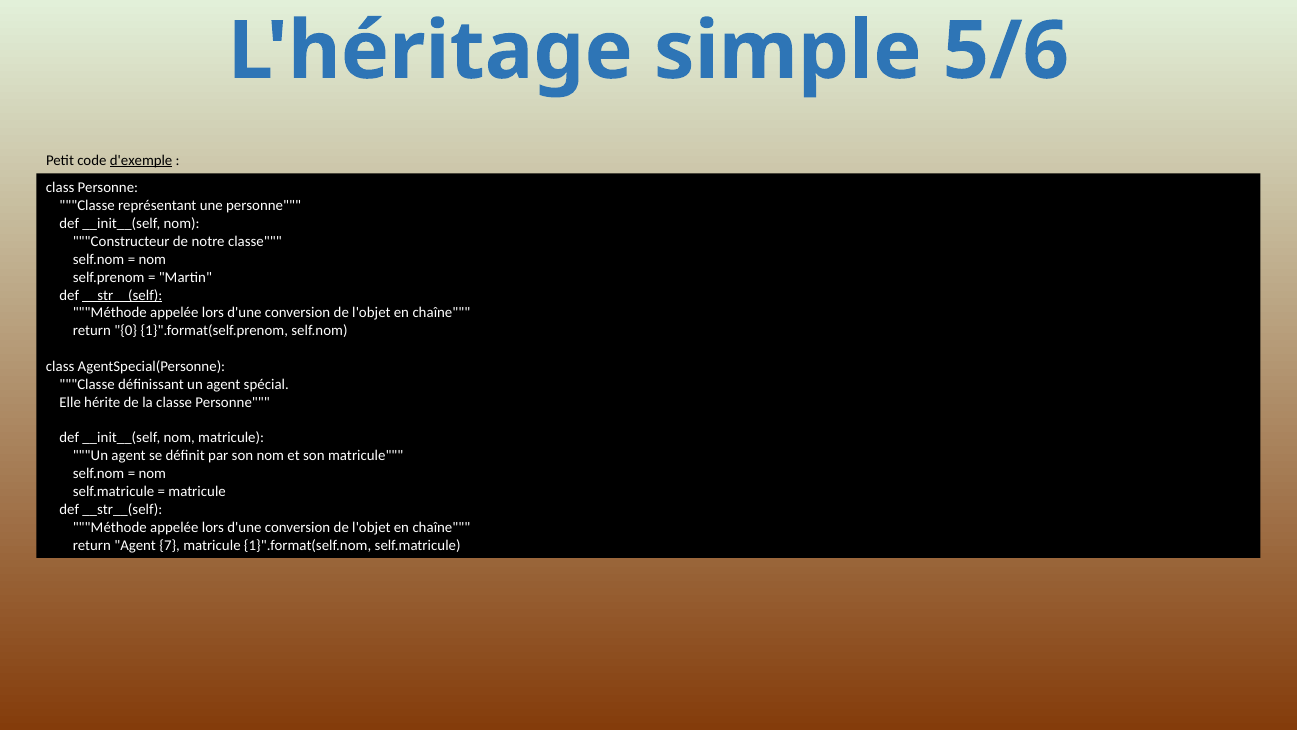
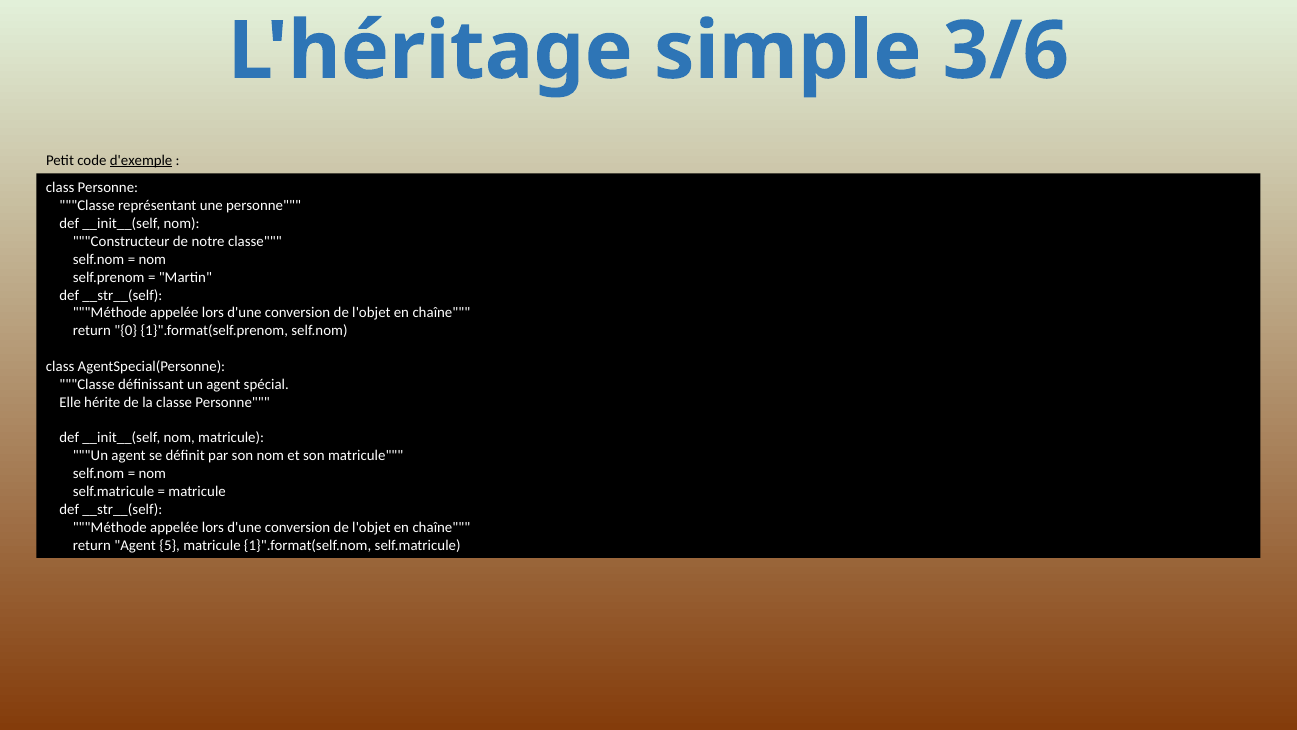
5/6: 5/6 -> 3/6
__str__(self at (122, 295) underline: present -> none
7: 7 -> 5
